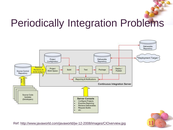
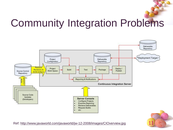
Periodically: Periodically -> Community
